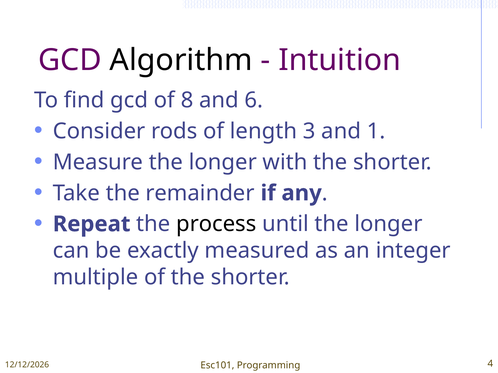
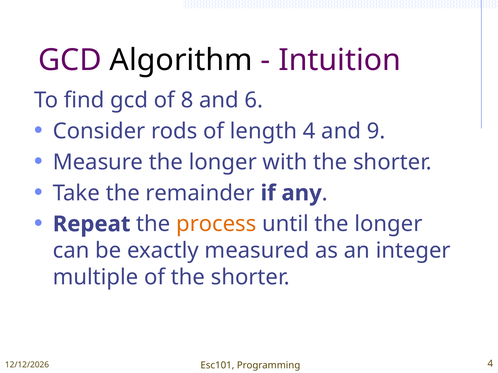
length 3: 3 -> 4
1: 1 -> 9
process colour: black -> orange
